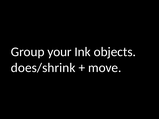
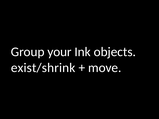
does/shrink: does/shrink -> exist/shrink
